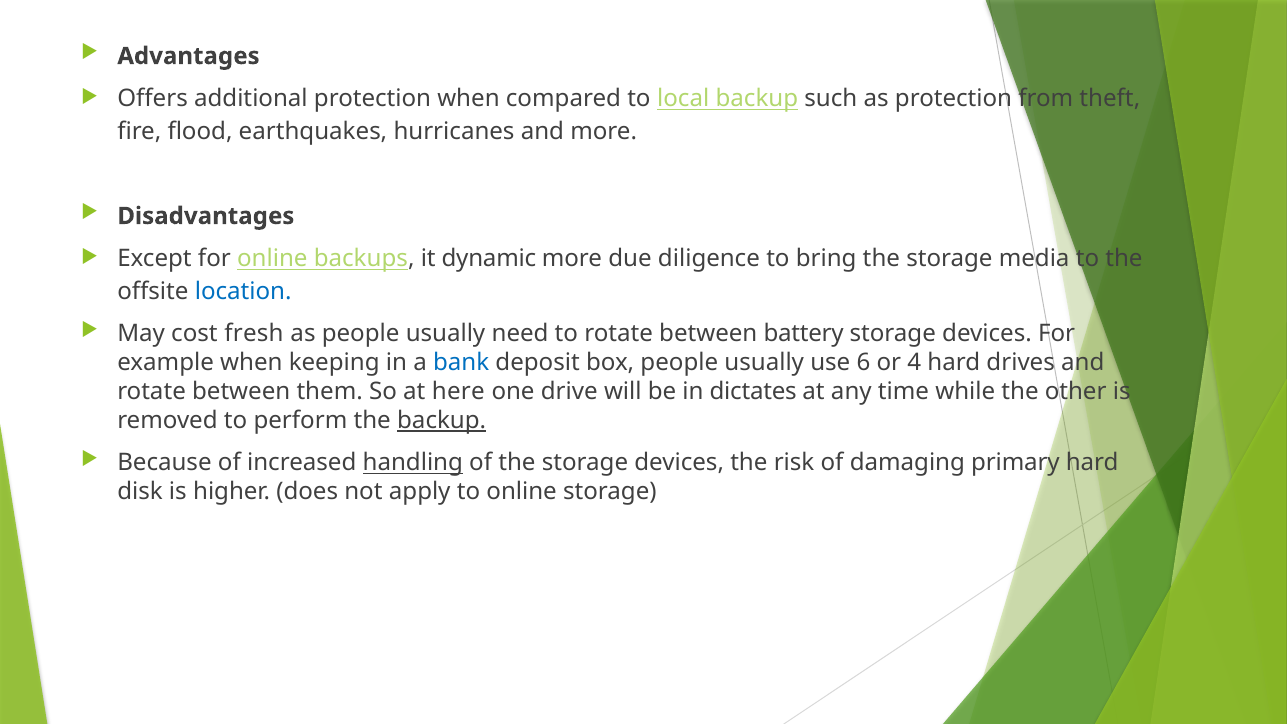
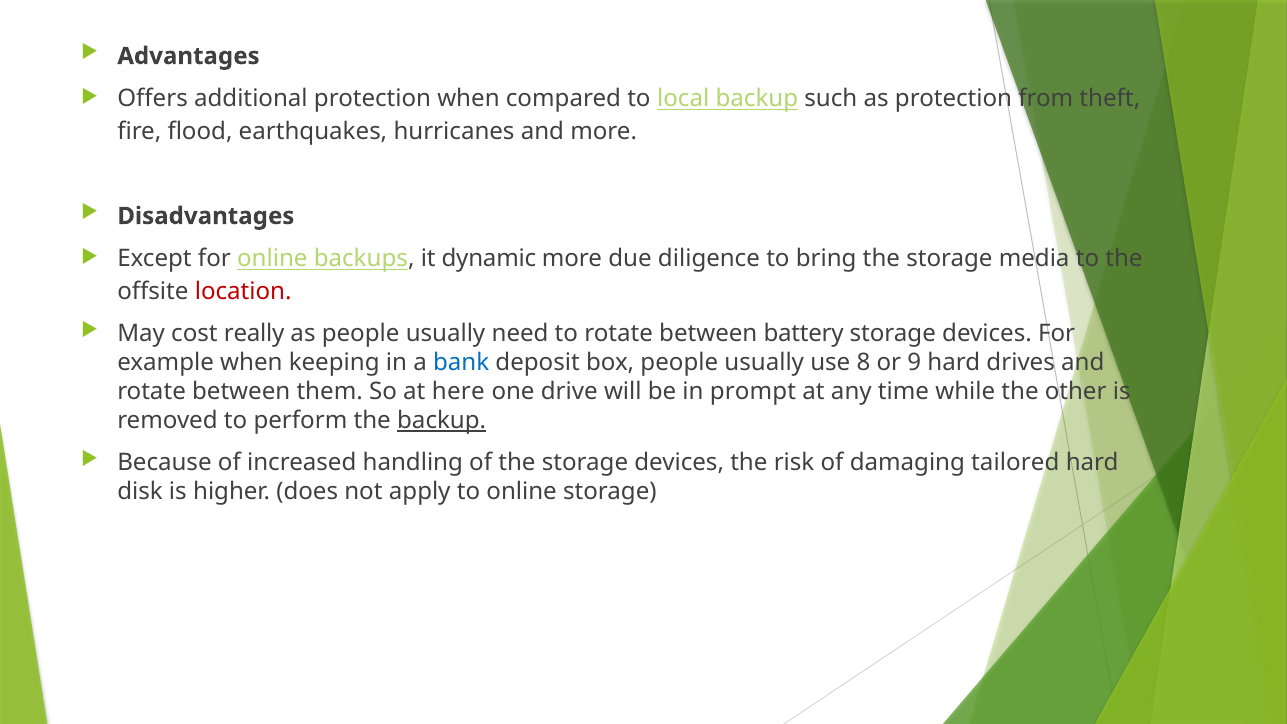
location colour: blue -> red
fresh: fresh -> really
6: 6 -> 8
4: 4 -> 9
dictates: dictates -> prompt
handling underline: present -> none
primary: primary -> tailored
